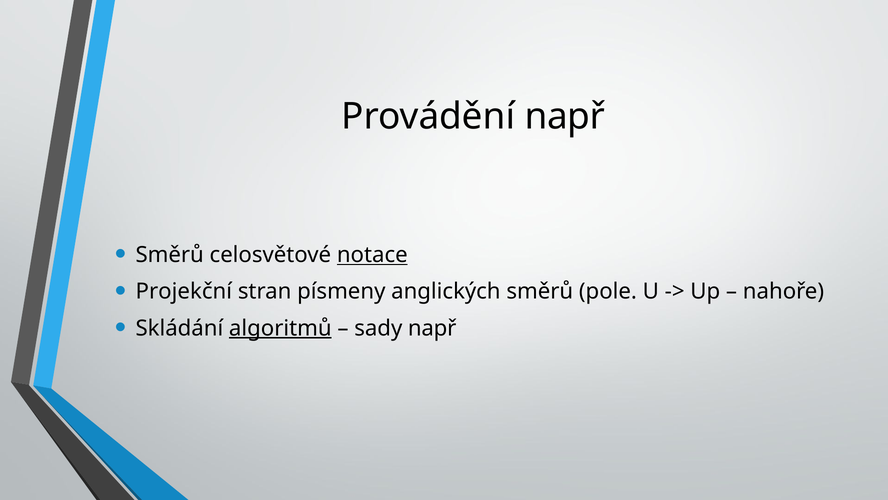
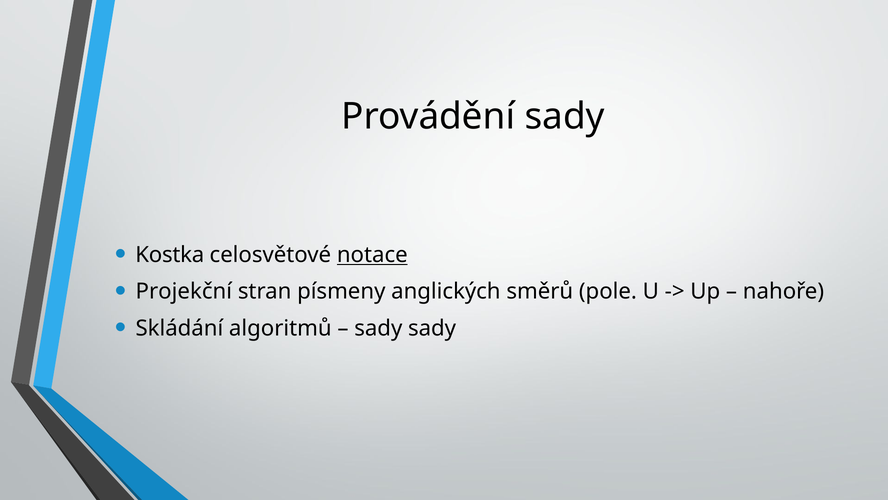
Provádění např: např -> sady
Směrů at (170, 255): Směrů -> Kostka
algoritmů underline: present -> none
sady např: např -> sady
